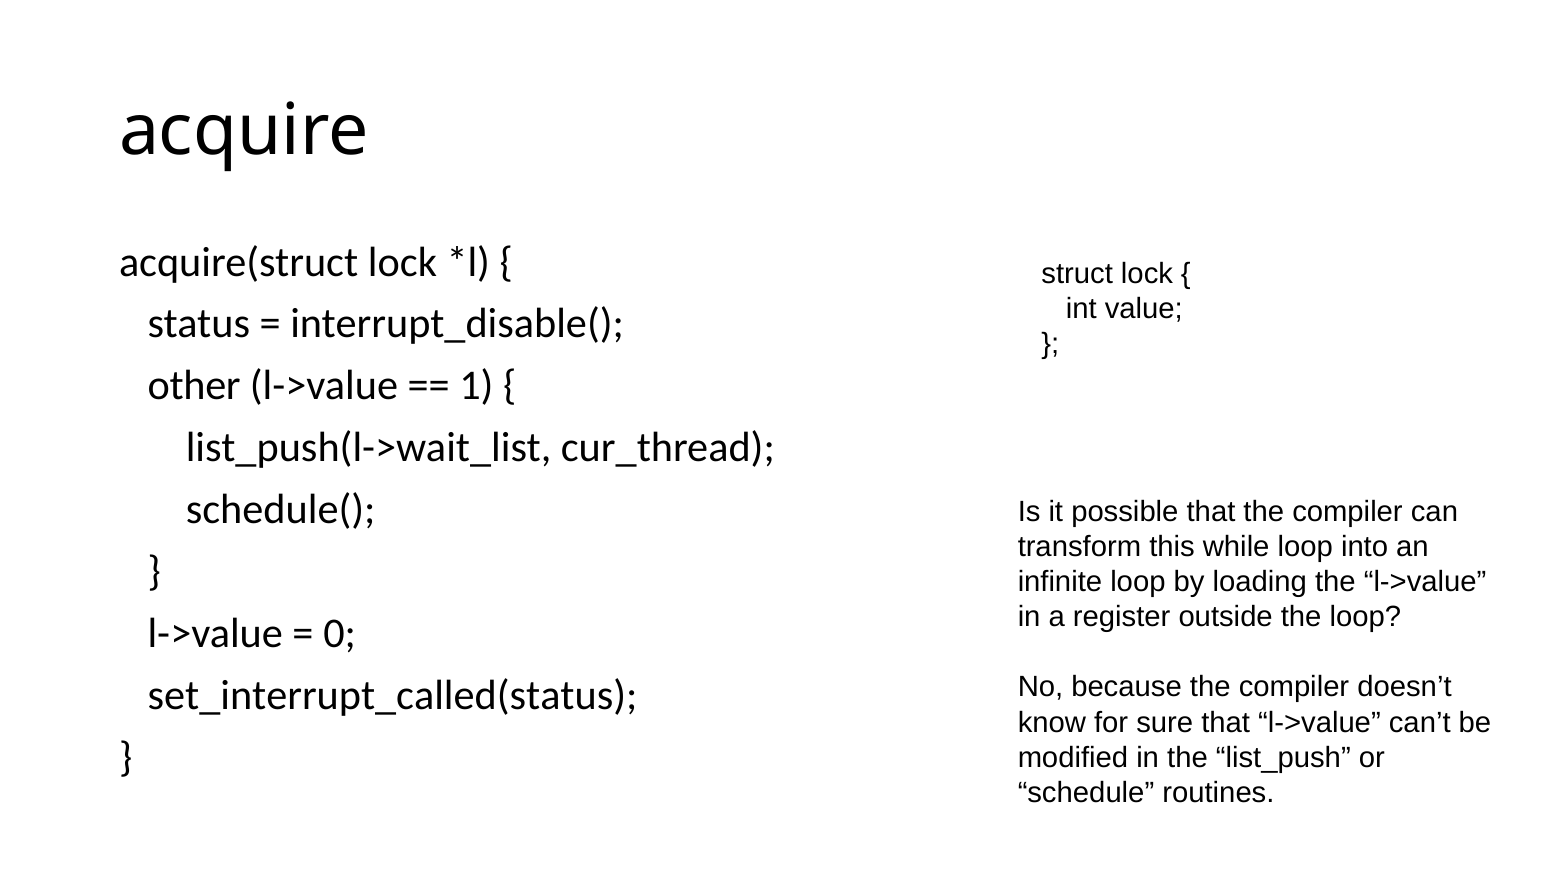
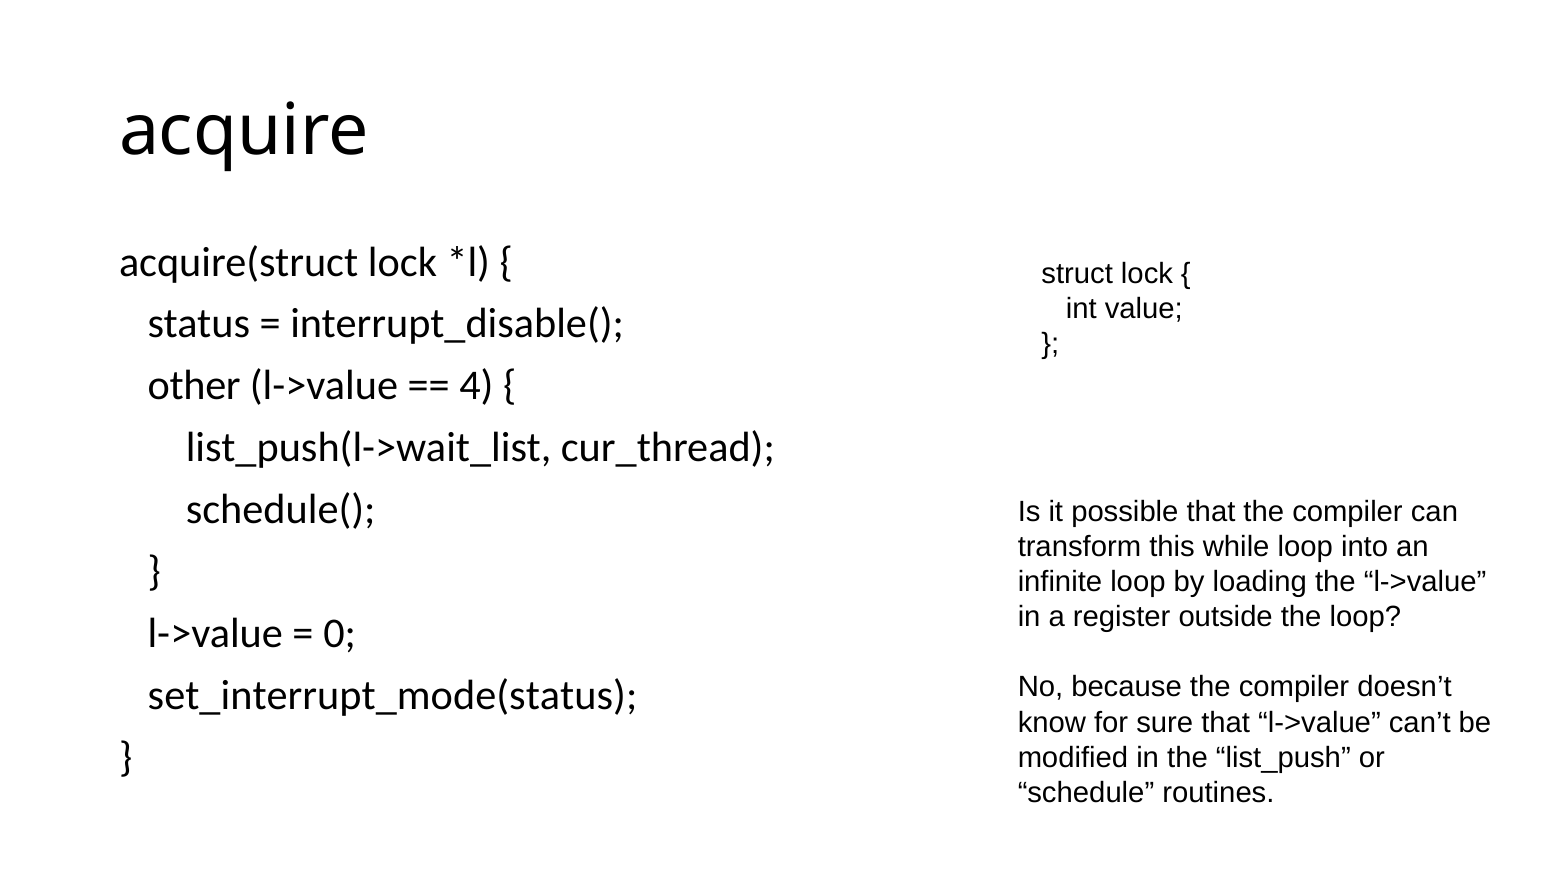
1: 1 -> 4
set_interrupt_called(status: set_interrupt_called(status -> set_interrupt_mode(status
